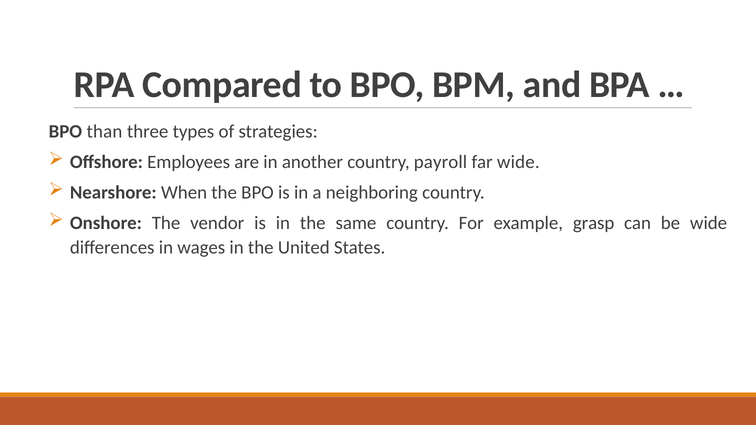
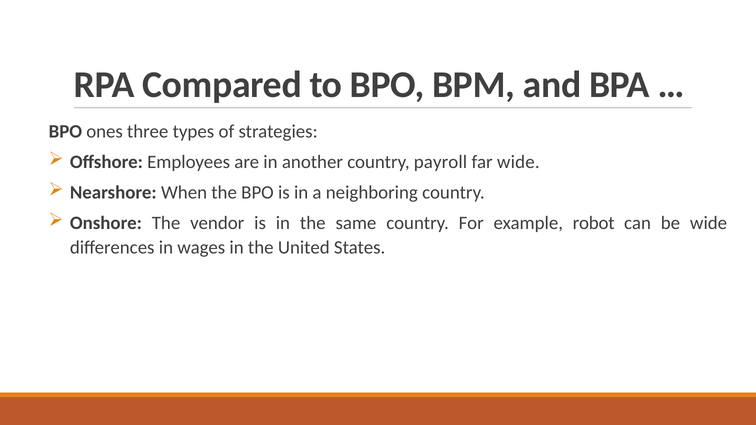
than: than -> ones
grasp: grasp -> robot
